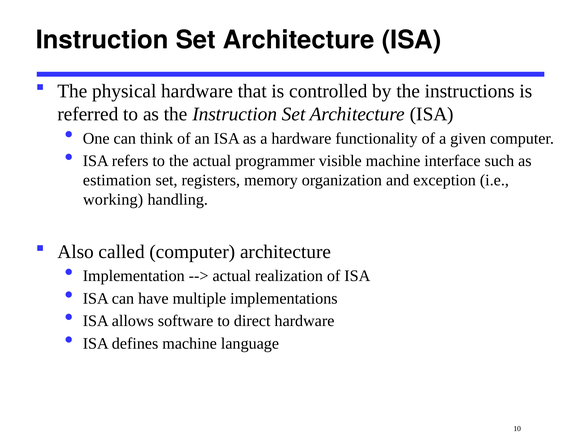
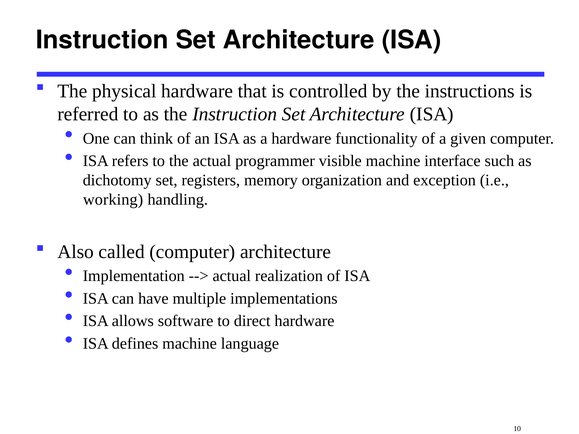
estimation: estimation -> dichotomy
